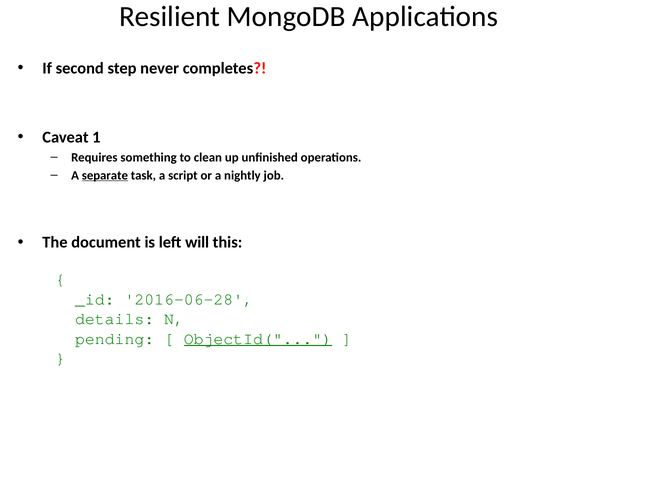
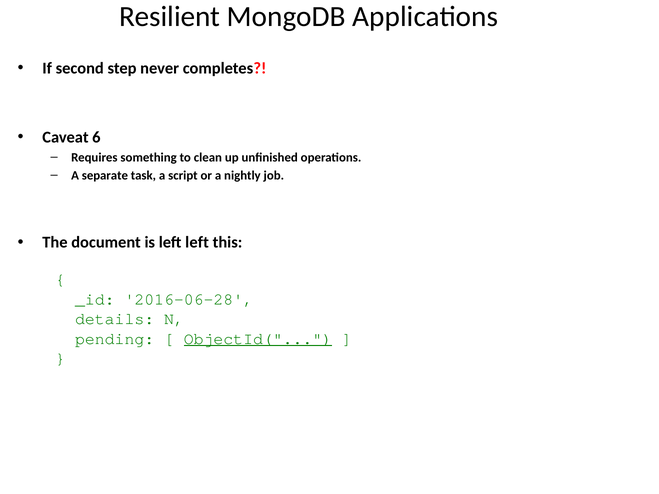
1: 1 -> 6
separate underline: present -> none
left will: will -> left
